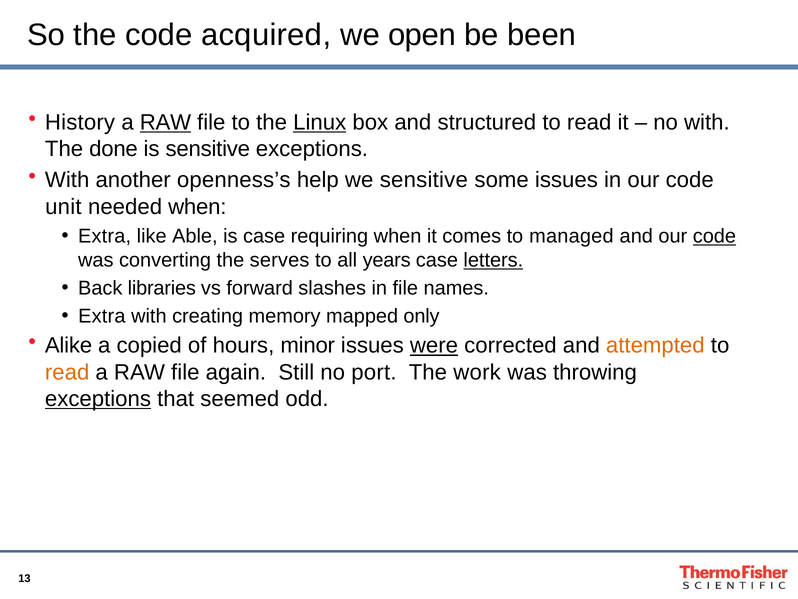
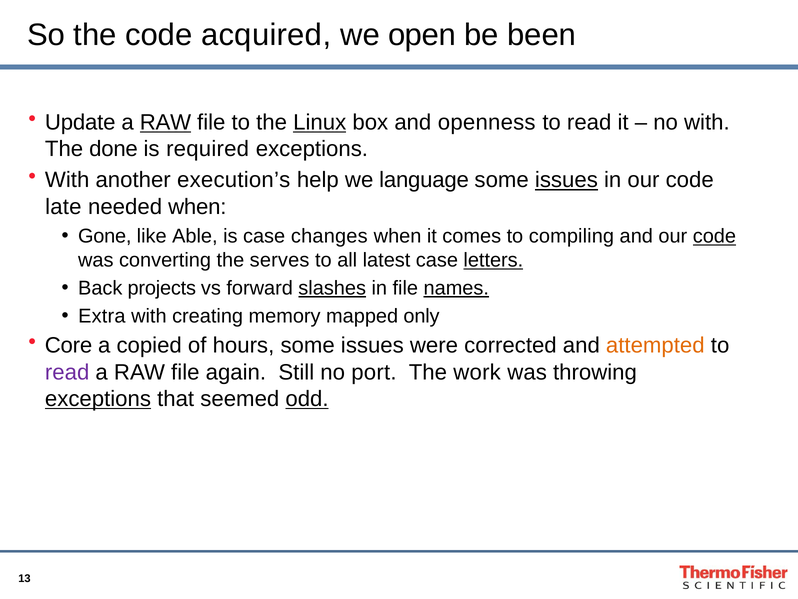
History: History -> Update
structured: structured -> openness
is sensitive: sensitive -> required
openness’s: openness’s -> execution’s
we sensitive: sensitive -> language
issues at (566, 180) underline: none -> present
unit: unit -> late
Extra at (105, 236): Extra -> Gone
requiring: requiring -> changes
managed: managed -> compiling
years: years -> latest
libraries: libraries -> projects
slashes underline: none -> present
names underline: none -> present
Alike: Alike -> Core
hours minor: minor -> some
were underline: present -> none
read at (67, 372) colour: orange -> purple
odd underline: none -> present
